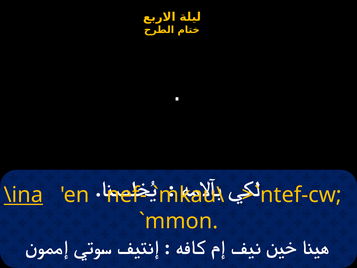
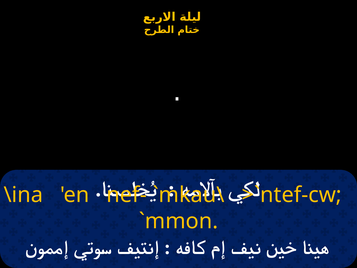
\ina underline: present -> none
